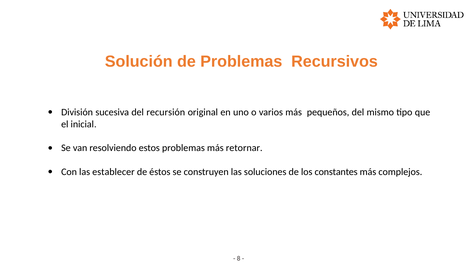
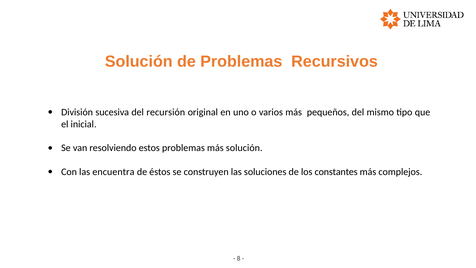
más retornar: retornar -> solución
establecer: establecer -> encuentra
